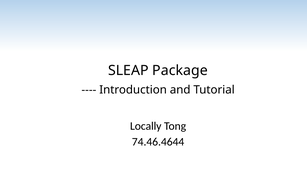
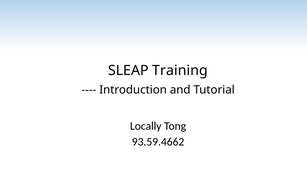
Package: Package -> Training
74.46.4644: 74.46.4644 -> 93.59.4662
